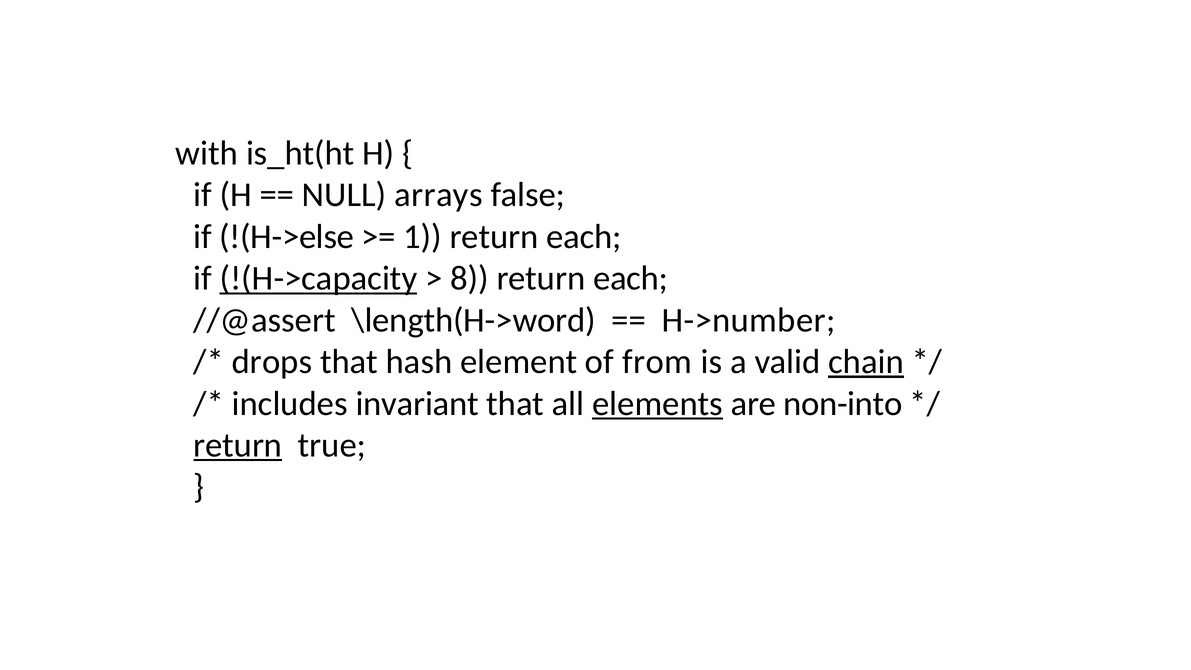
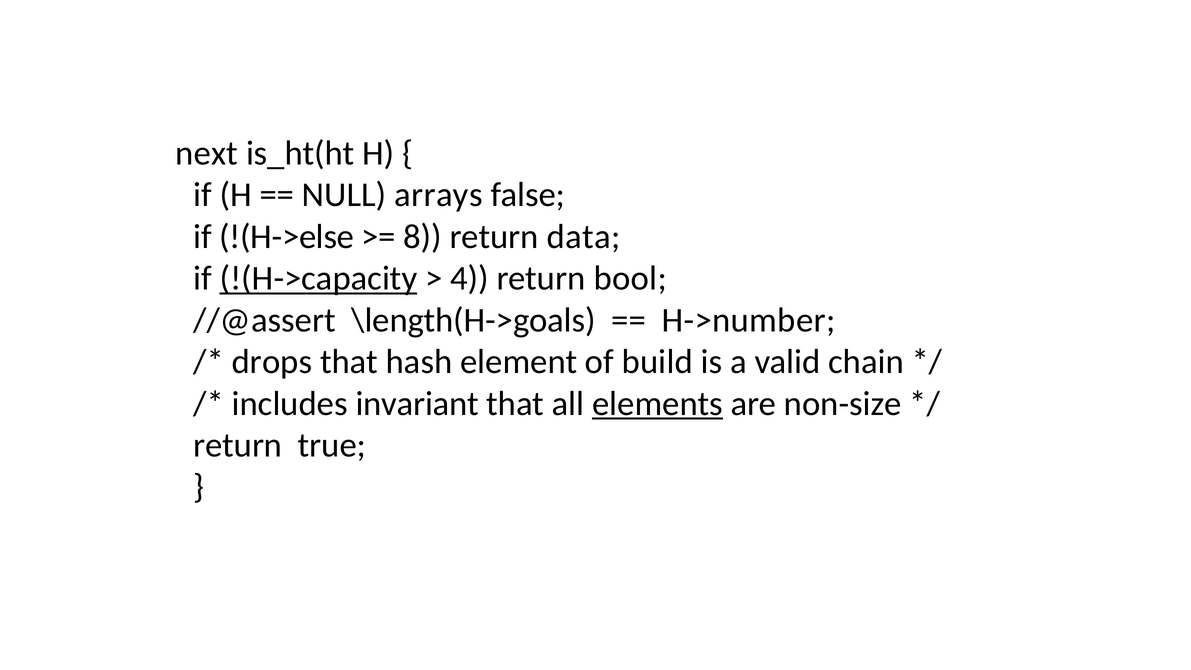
with: with -> next
1: 1 -> 8
each at (584, 237): each -> data
8: 8 -> 4
each at (631, 278): each -> bool
\length(H->word: \length(H->word -> \length(H->goals
from: from -> build
chain underline: present -> none
non-into: non-into -> non-size
return at (238, 445) underline: present -> none
